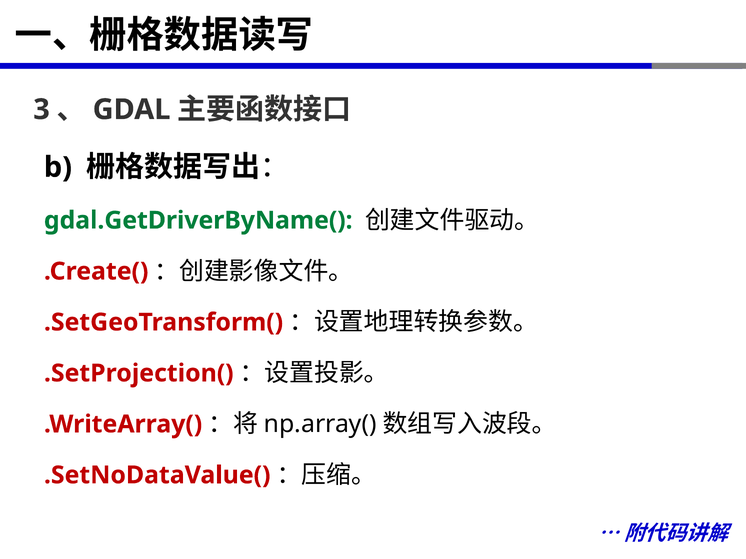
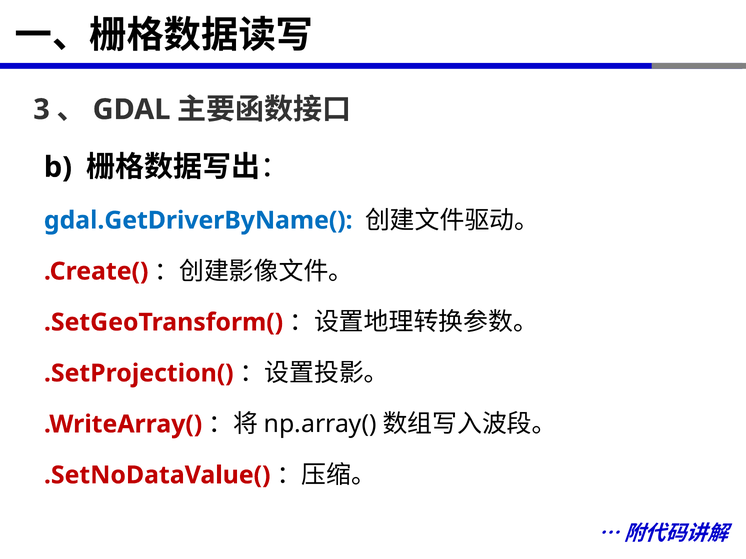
gdal.GetDriverByName( colour: green -> blue
